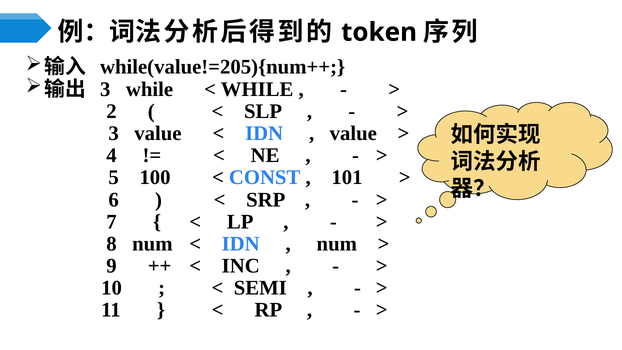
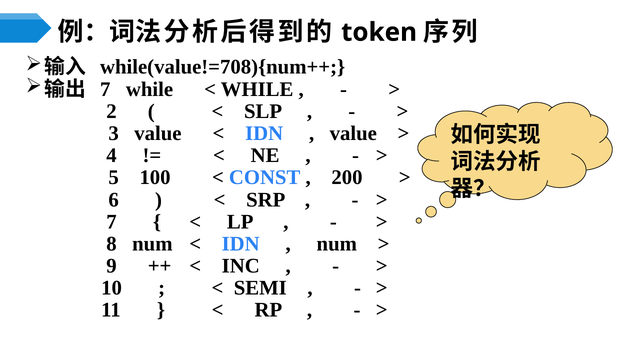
while(value!=205){num++: while(value!=205){num++ -> while(value!=708){num++
3 at (105, 89): 3 -> 7
101: 101 -> 200
